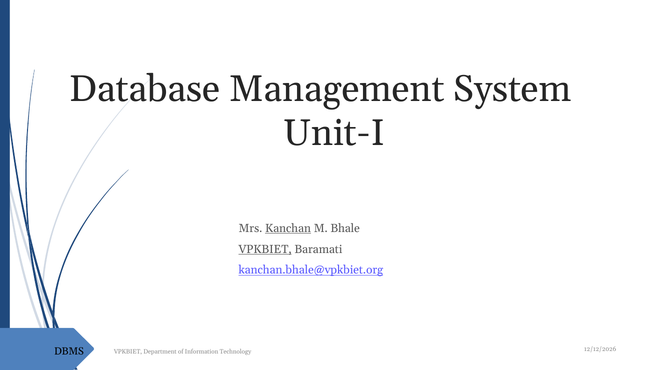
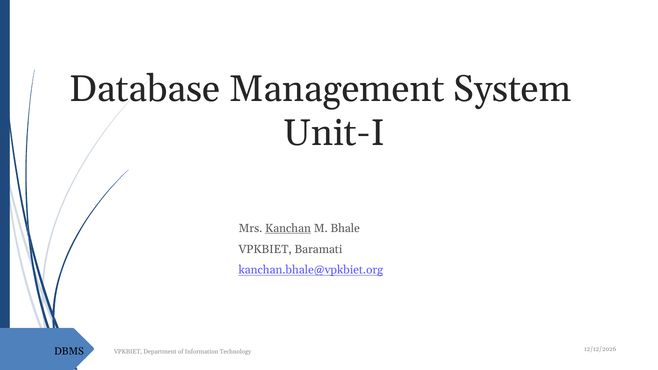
VPKBIET at (265, 249) underline: present -> none
